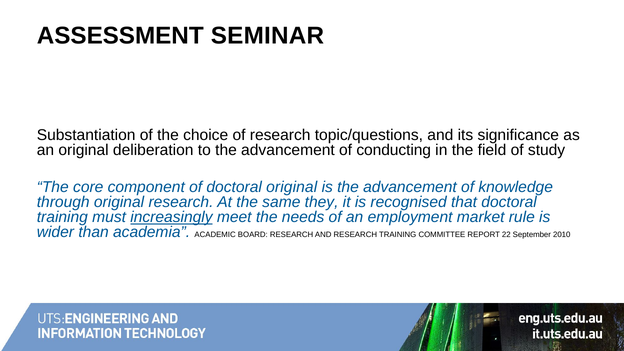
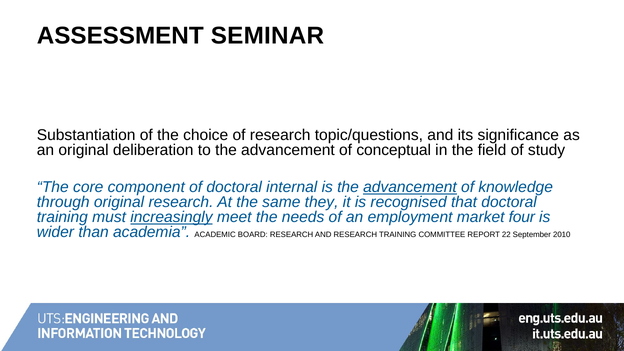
conducting: conducting -> conceptual
doctoral original: original -> internal
advancement at (410, 187) underline: none -> present
rule: rule -> four
